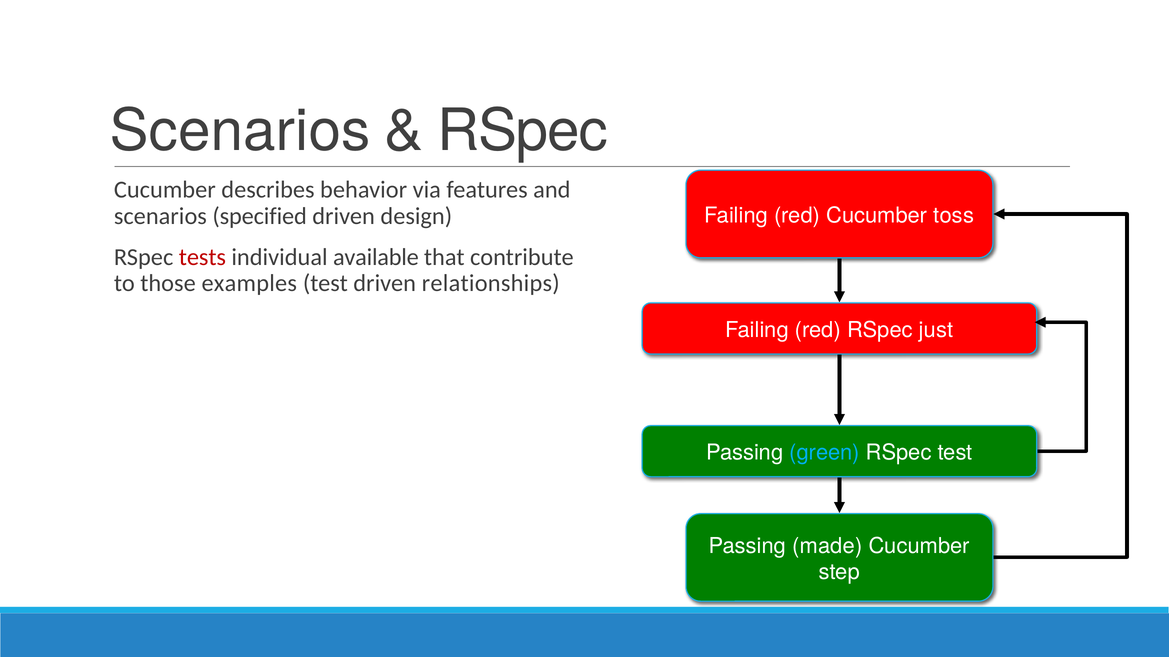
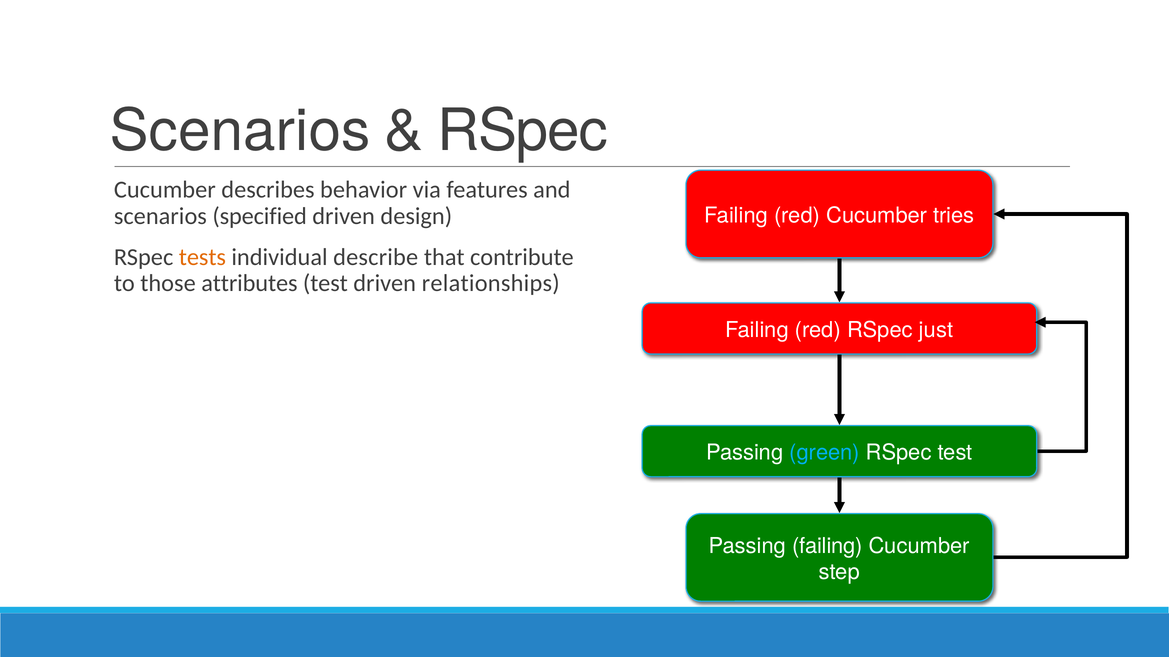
toss: toss -> tries
tests colour: red -> orange
available: available -> describe
examples: examples -> attributes
Passing made: made -> failing
